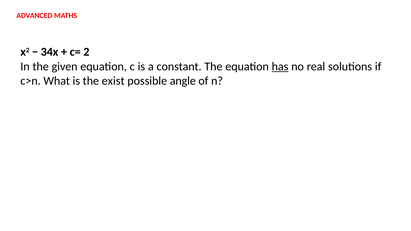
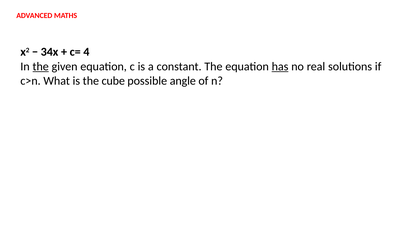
2: 2 -> 4
the at (41, 66) underline: none -> present
exist: exist -> cube
